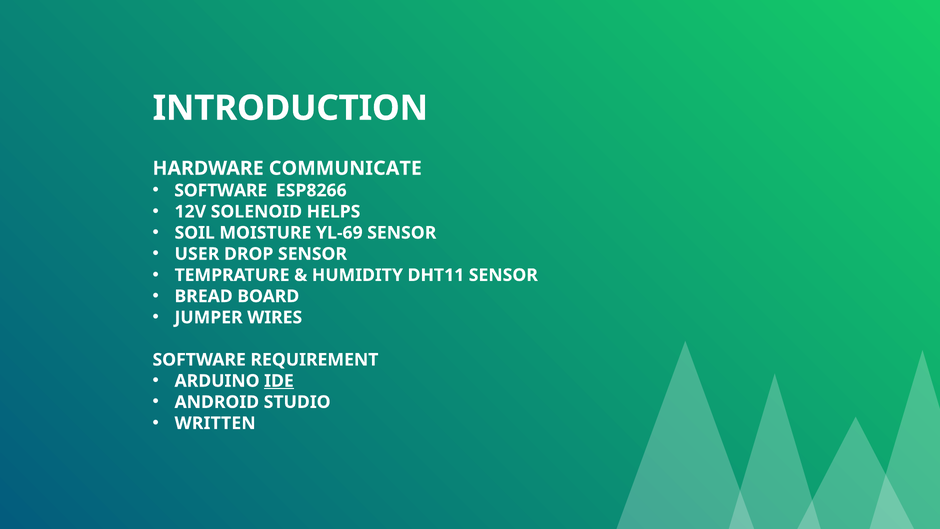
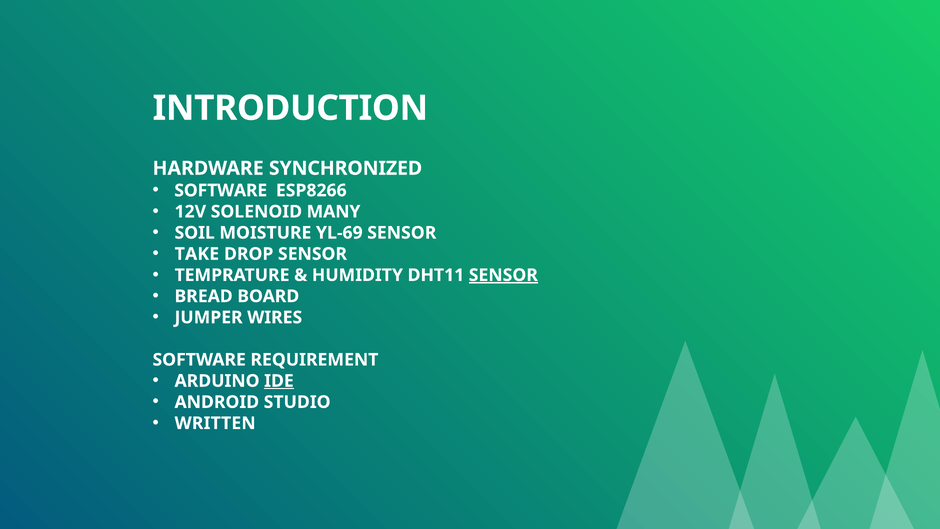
COMMUNICATE: COMMUNICATE -> SYNCHRONIZED
HELPS: HELPS -> MANY
USER: USER -> TAKE
SENSOR at (503, 275) underline: none -> present
